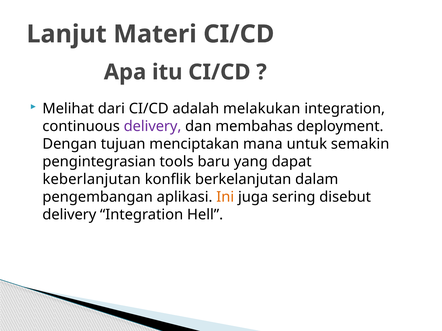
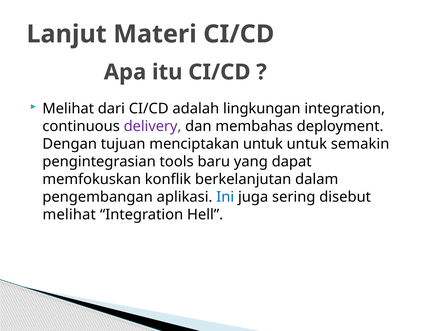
melakukan: melakukan -> lingkungan
menciptakan mana: mana -> untuk
keberlanjutan: keberlanjutan -> memfokuskan
Ini colour: orange -> blue
delivery at (69, 215): delivery -> melihat
